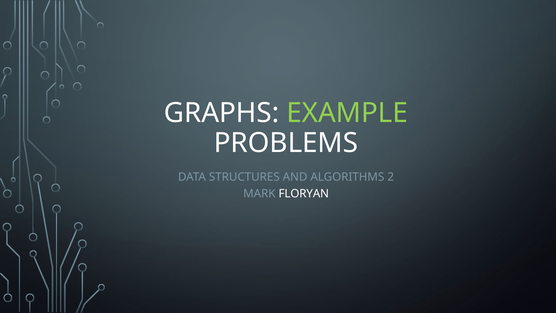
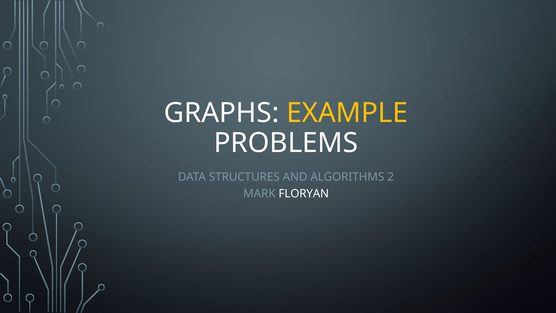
EXAMPLE colour: light green -> yellow
